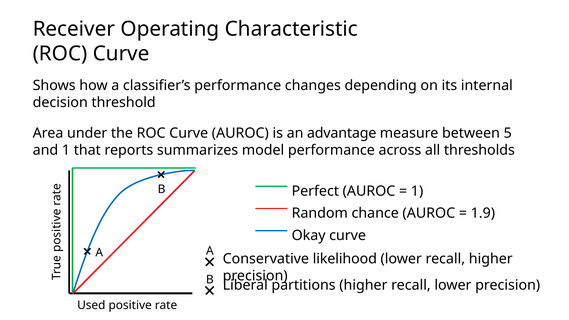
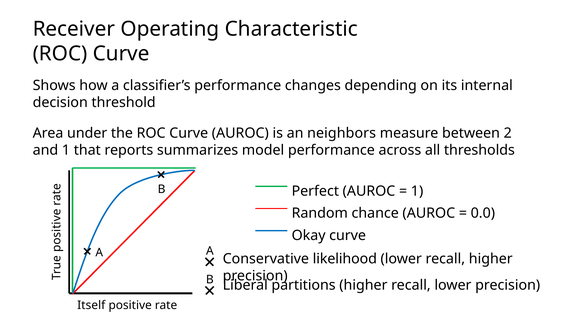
advantage: advantage -> neighbors
5: 5 -> 2
1.9: 1.9 -> 0.0
Used: Used -> Itself
